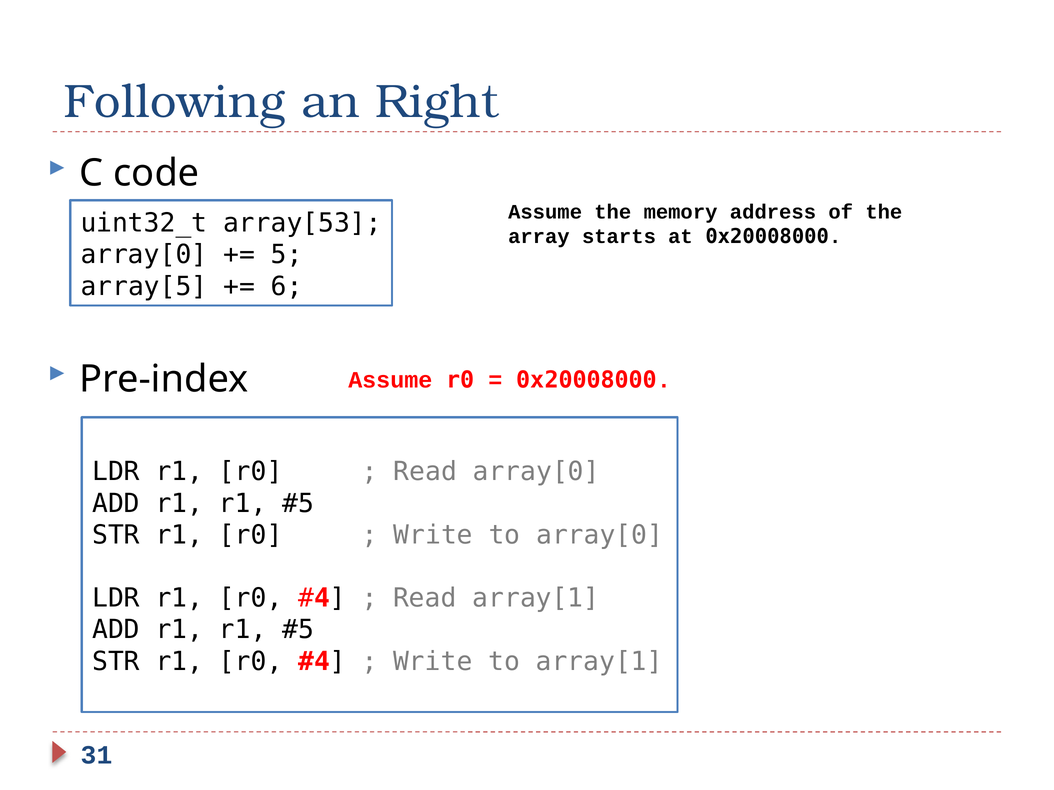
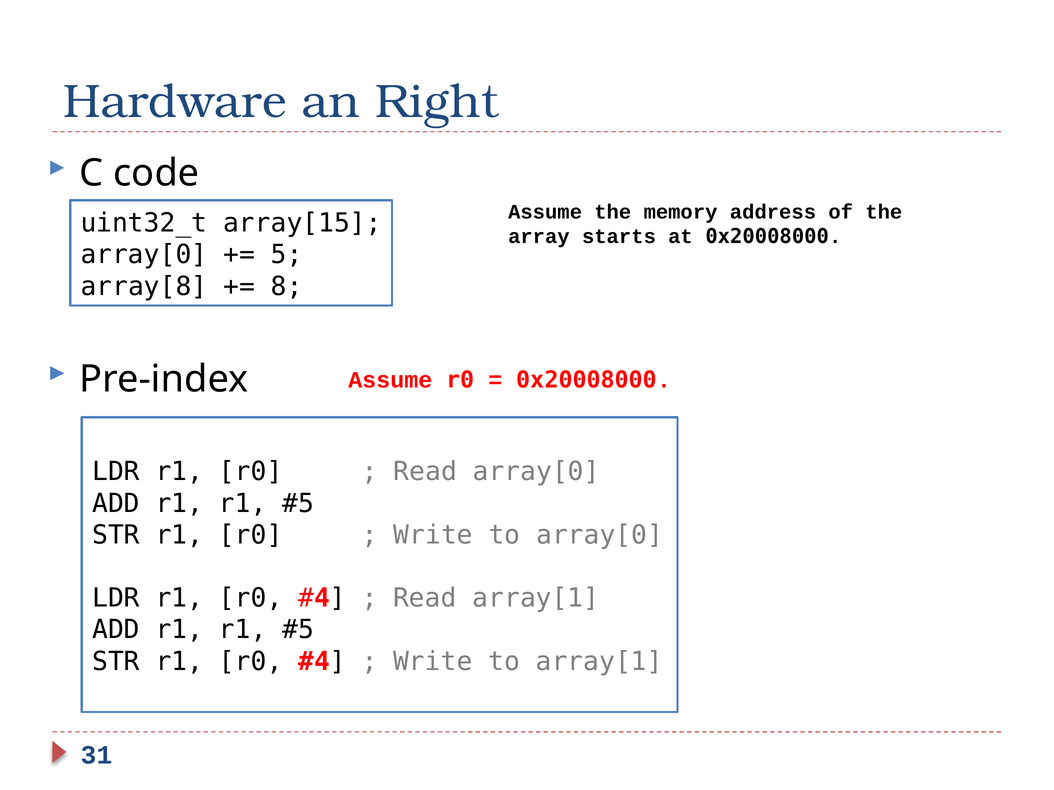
Following: Following -> Hardware
array[53: array[53 -> array[15
array[5: array[5 -> array[8
6: 6 -> 8
